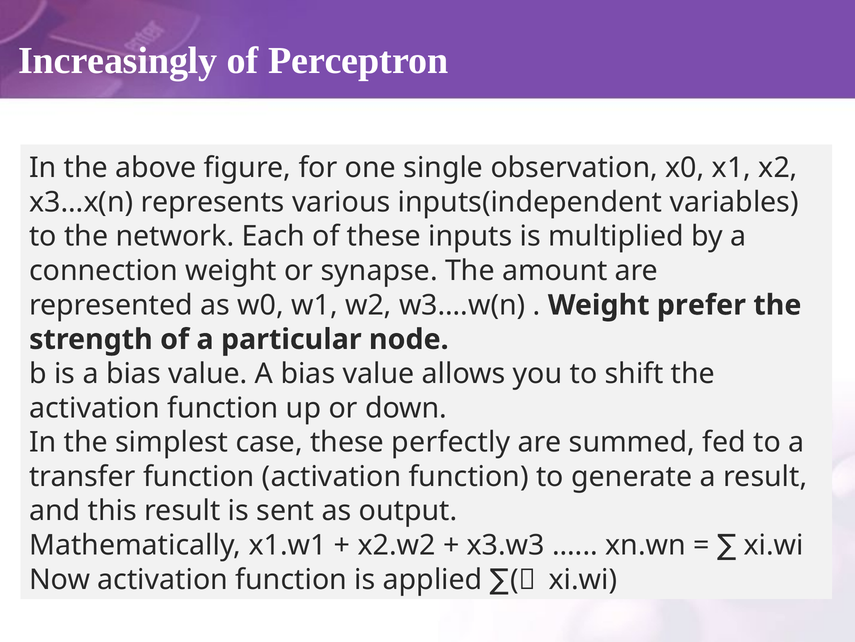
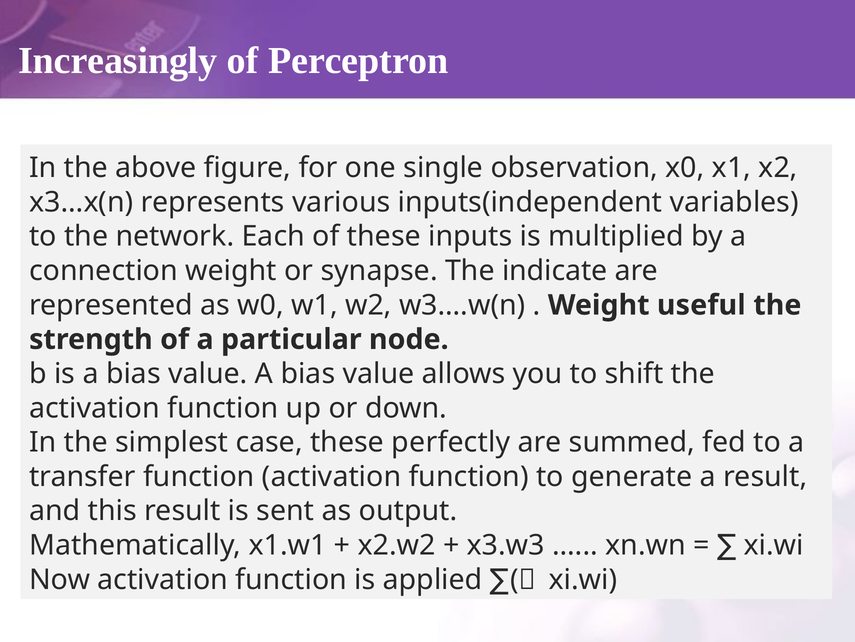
amount: amount -> indicate
prefer: prefer -> useful
